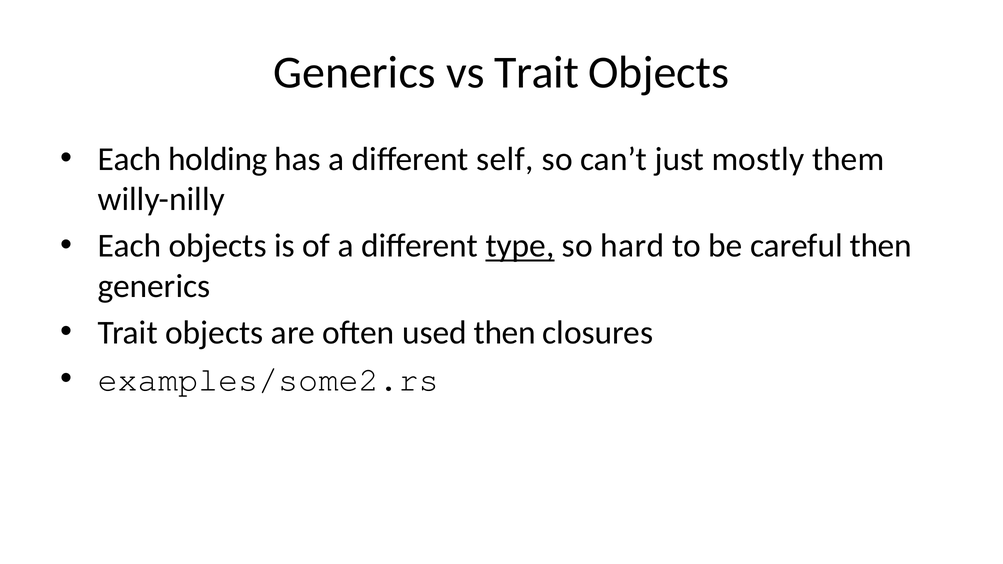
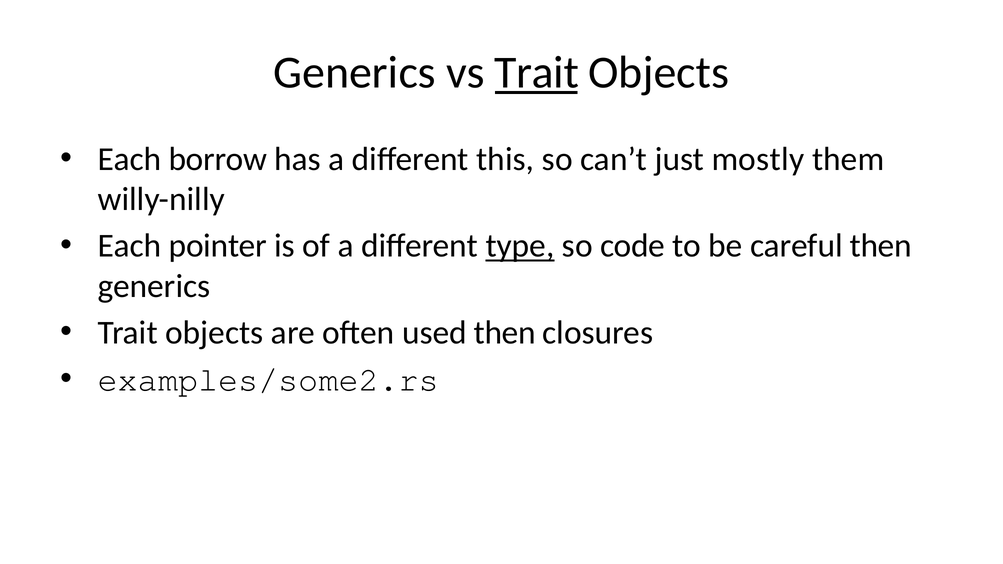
Trait at (537, 73) underline: none -> present
holding: holding -> borrow
self: self -> this
Each objects: objects -> pointer
hard: hard -> code
